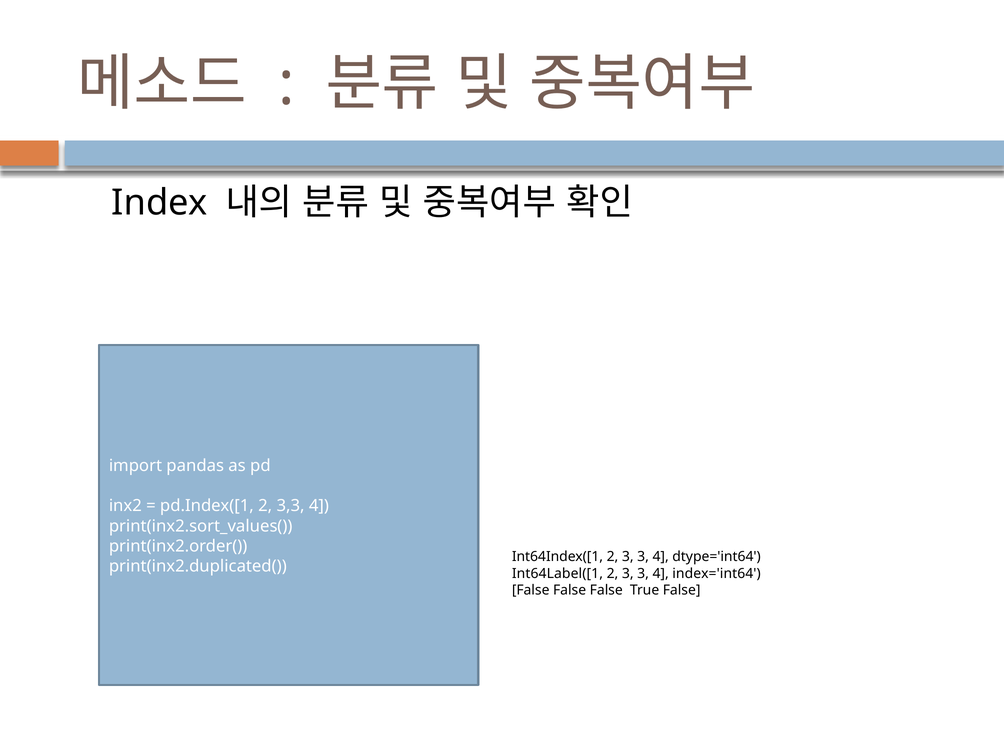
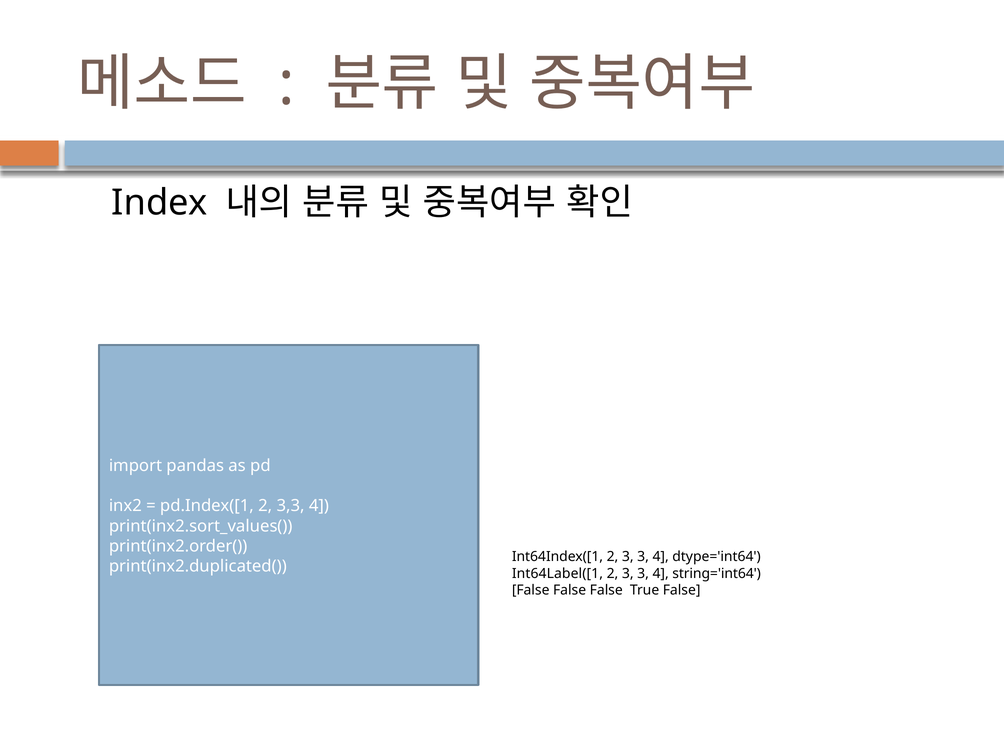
index='int64: index='int64 -> string='int64
